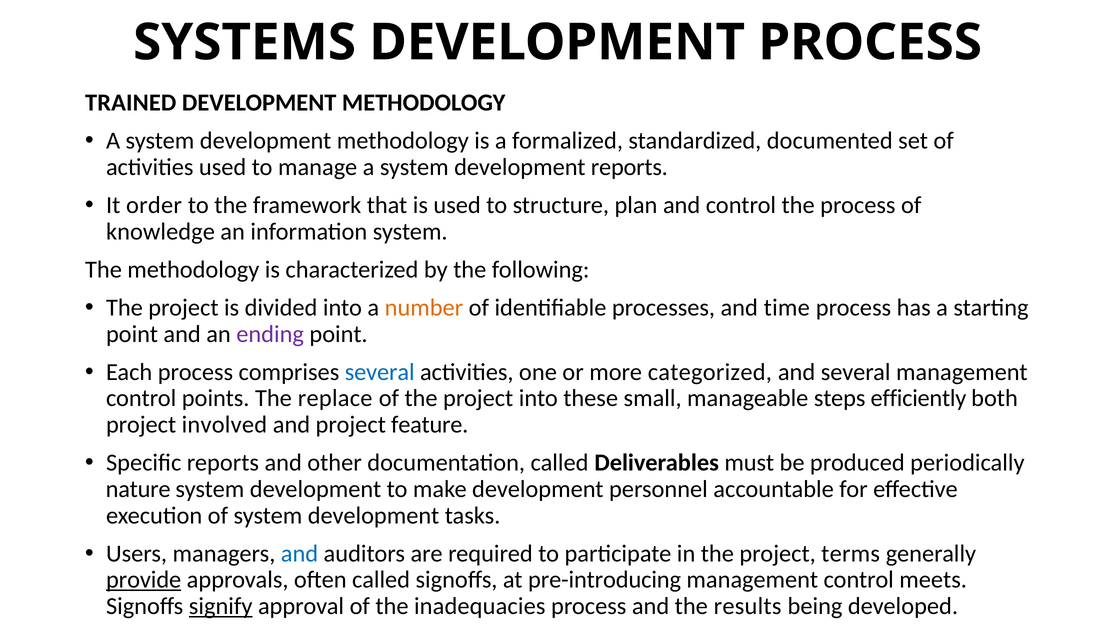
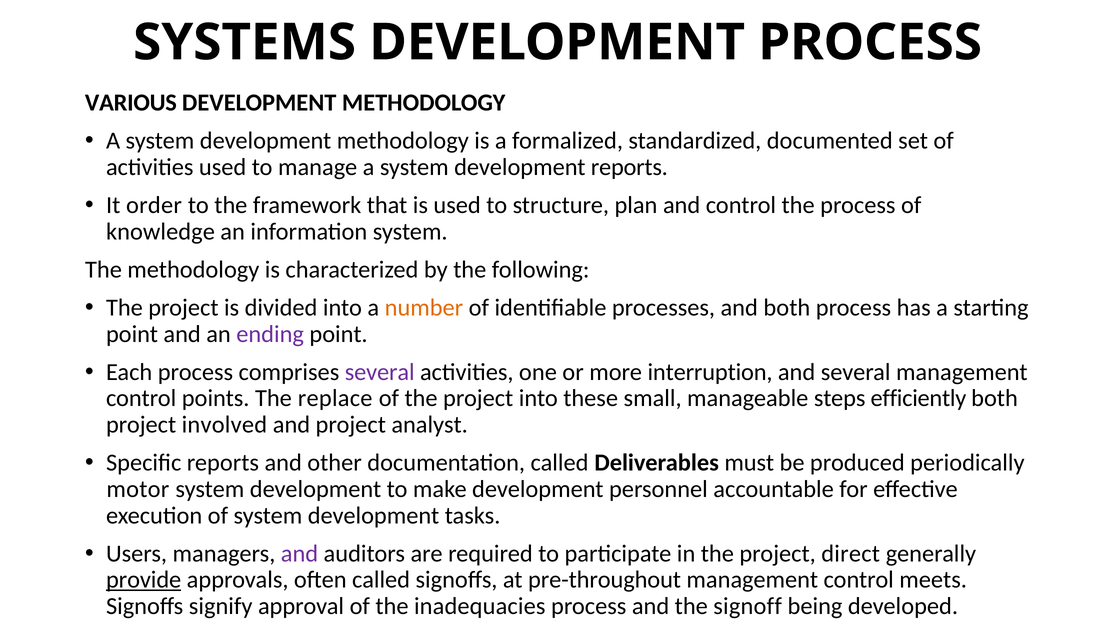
TRAINED: TRAINED -> VARIOUS
and time: time -> both
several at (380, 372) colour: blue -> purple
categorized: categorized -> interruption
feature: feature -> analyst
nature: nature -> motor
and at (300, 553) colour: blue -> purple
terms: terms -> direct
pre-introducing: pre-introducing -> pre-throughout
signify underline: present -> none
results: results -> signoff
